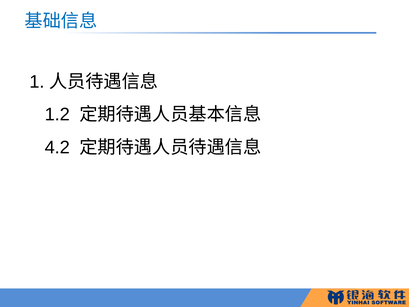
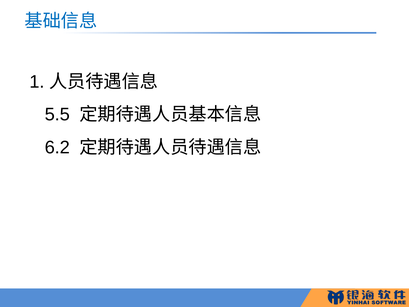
1.2: 1.2 -> 5.5
4.2: 4.2 -> 6.2
